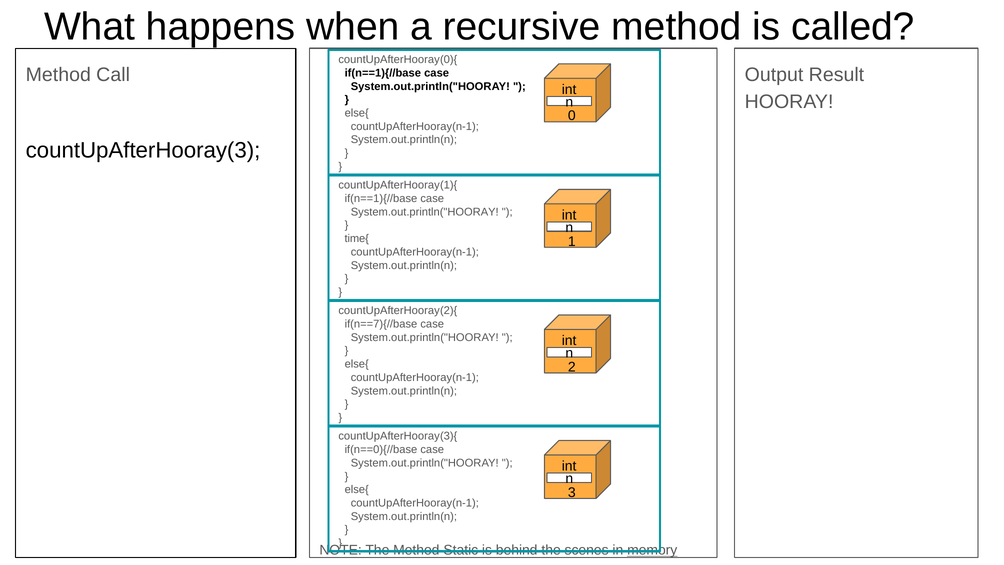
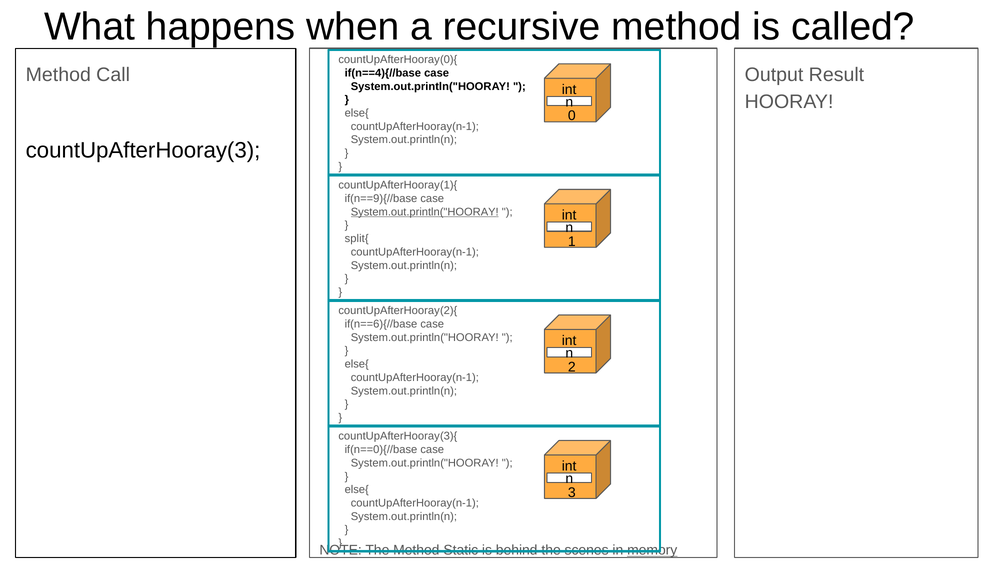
if(n==1){//base at (383, 73): if(n==1){//base -> if(n==4){//base
if(n==1){//base at (381, 198): if(n==1){//base -> if(n==9){//base
System.out.println("HOORAY at (425, 212) underline: none -> present
time{: time{ -> split{
if(n==7){//base: if(n==7){//base -> if(n==6){//base
